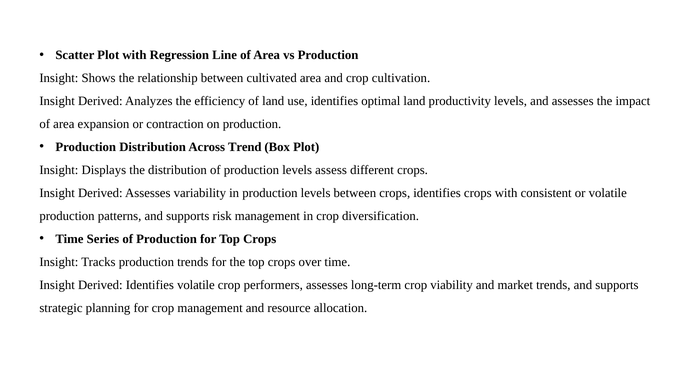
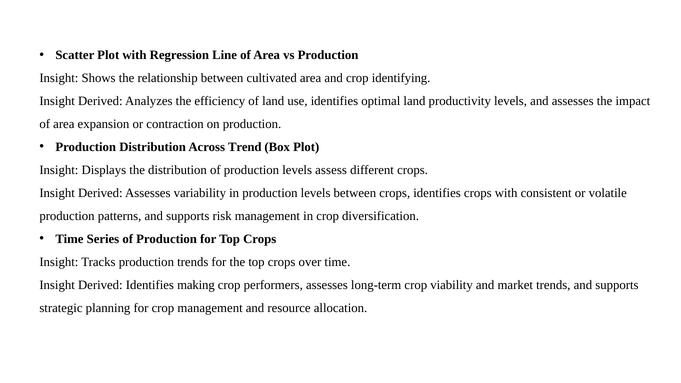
cultivation: cultivation -> identifying
Identifies volatile: volatile -> making
